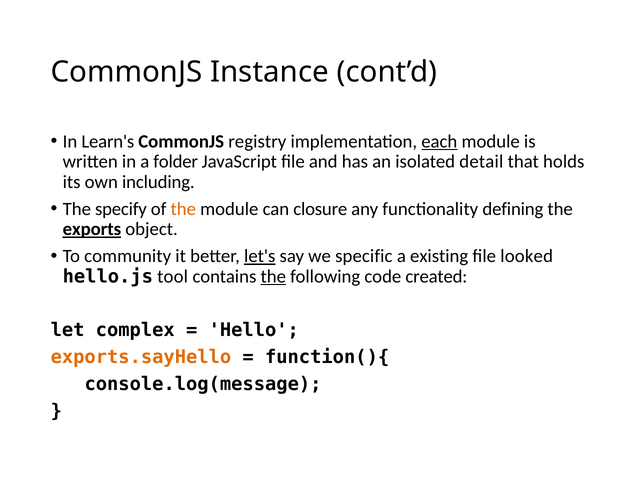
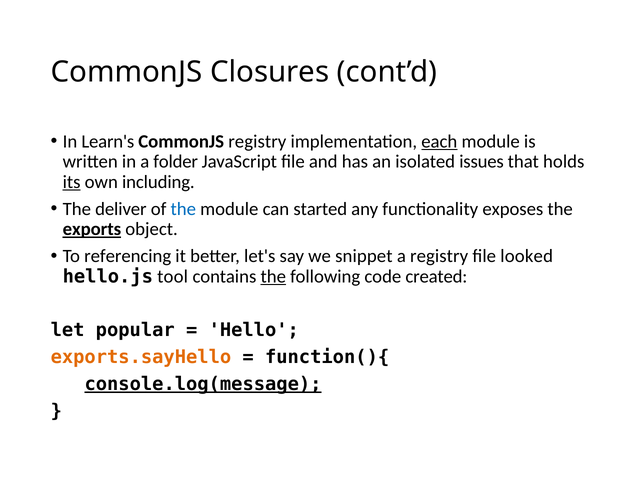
Instance: Instance -> Closures
detail: detail -> issues
its underline: none -> present
specify: specify -> deliver
the at (183, 209) colour: orange -> blue
closure: closure -> started
defining: defining -> exposes
community: community -> referencing
let's underline: present -> none
specific: specific -> snippet
a existing: existing -> registry
complex: complex -> popular
console.log(message underline: none -> present
